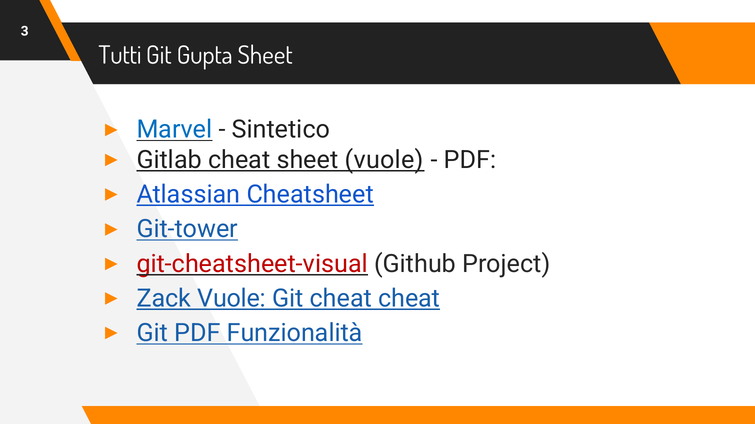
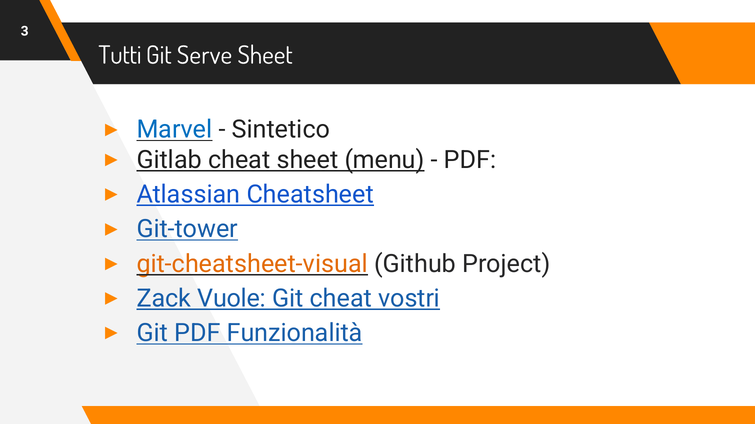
Gupta: Gupta -> Serve
sheet vuole: vuole -> menu
git-cheatsheet-visual colour: red -> orange
cheat cheat: cheat -> vostri
